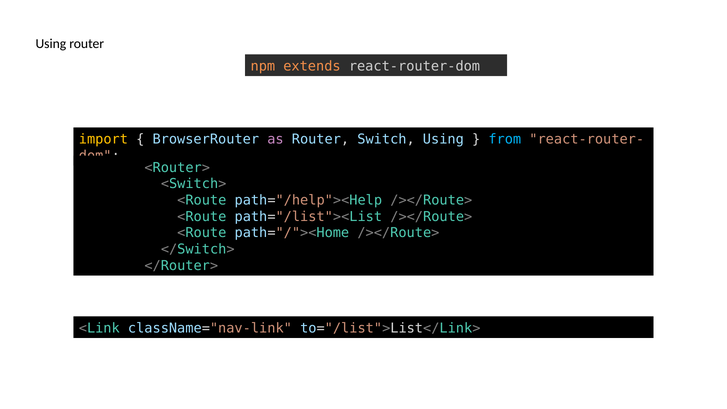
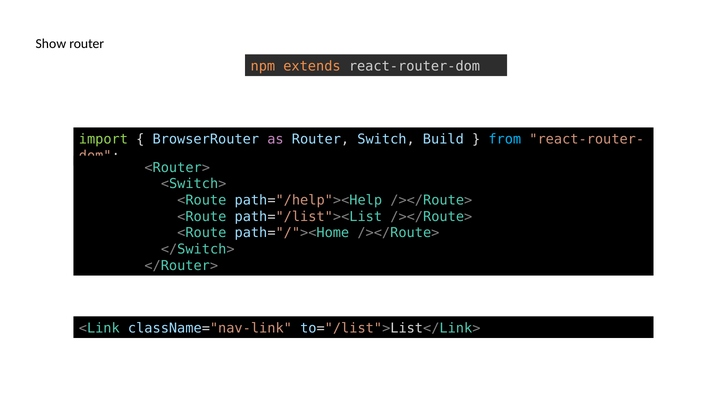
Using at (51, 44): Using -> Show
import colour: yellow -> light green
Switch Using: Using -> Build
